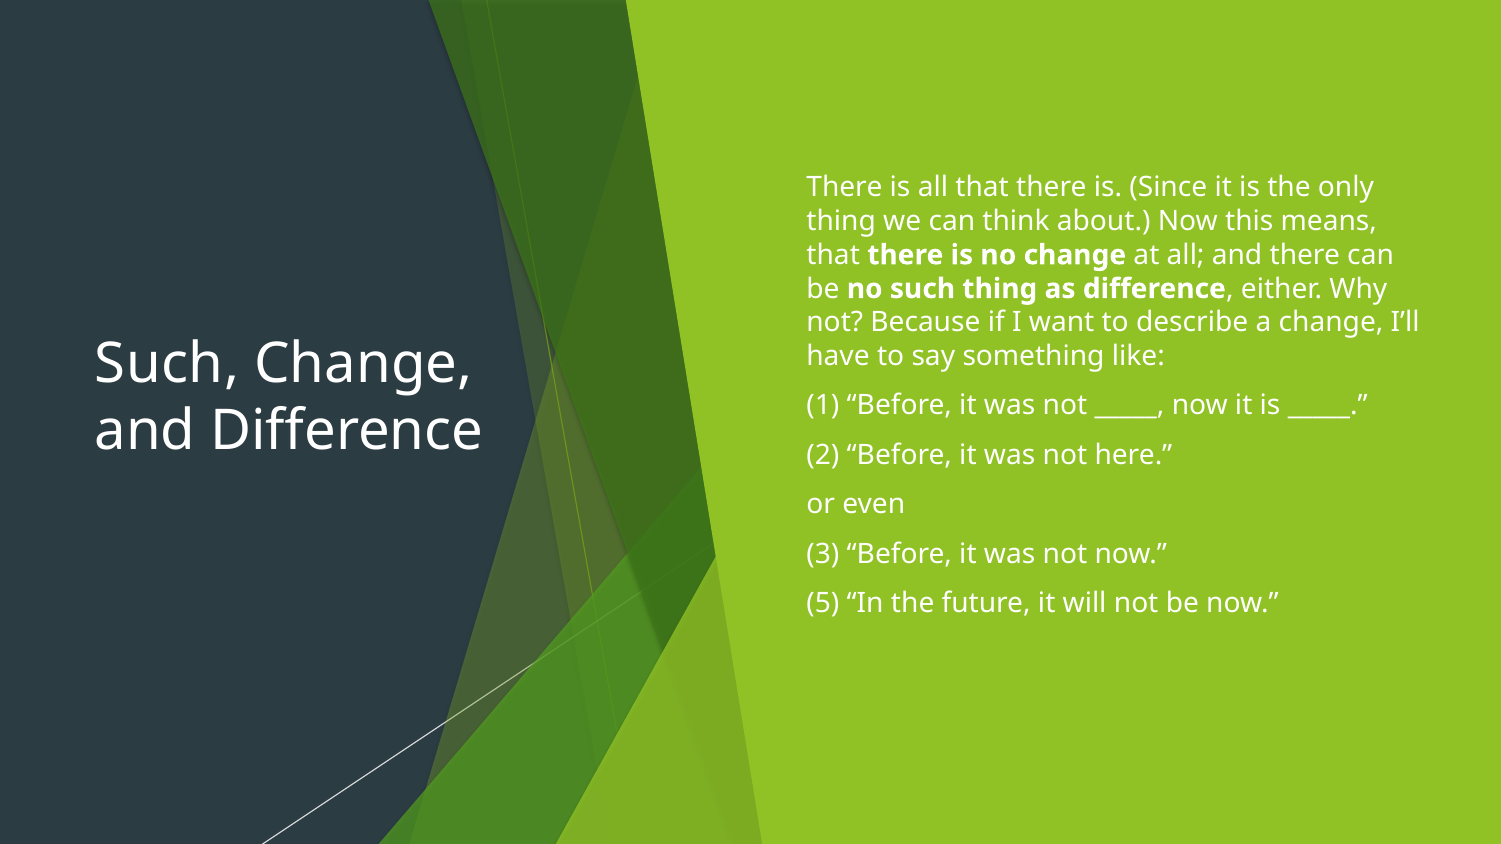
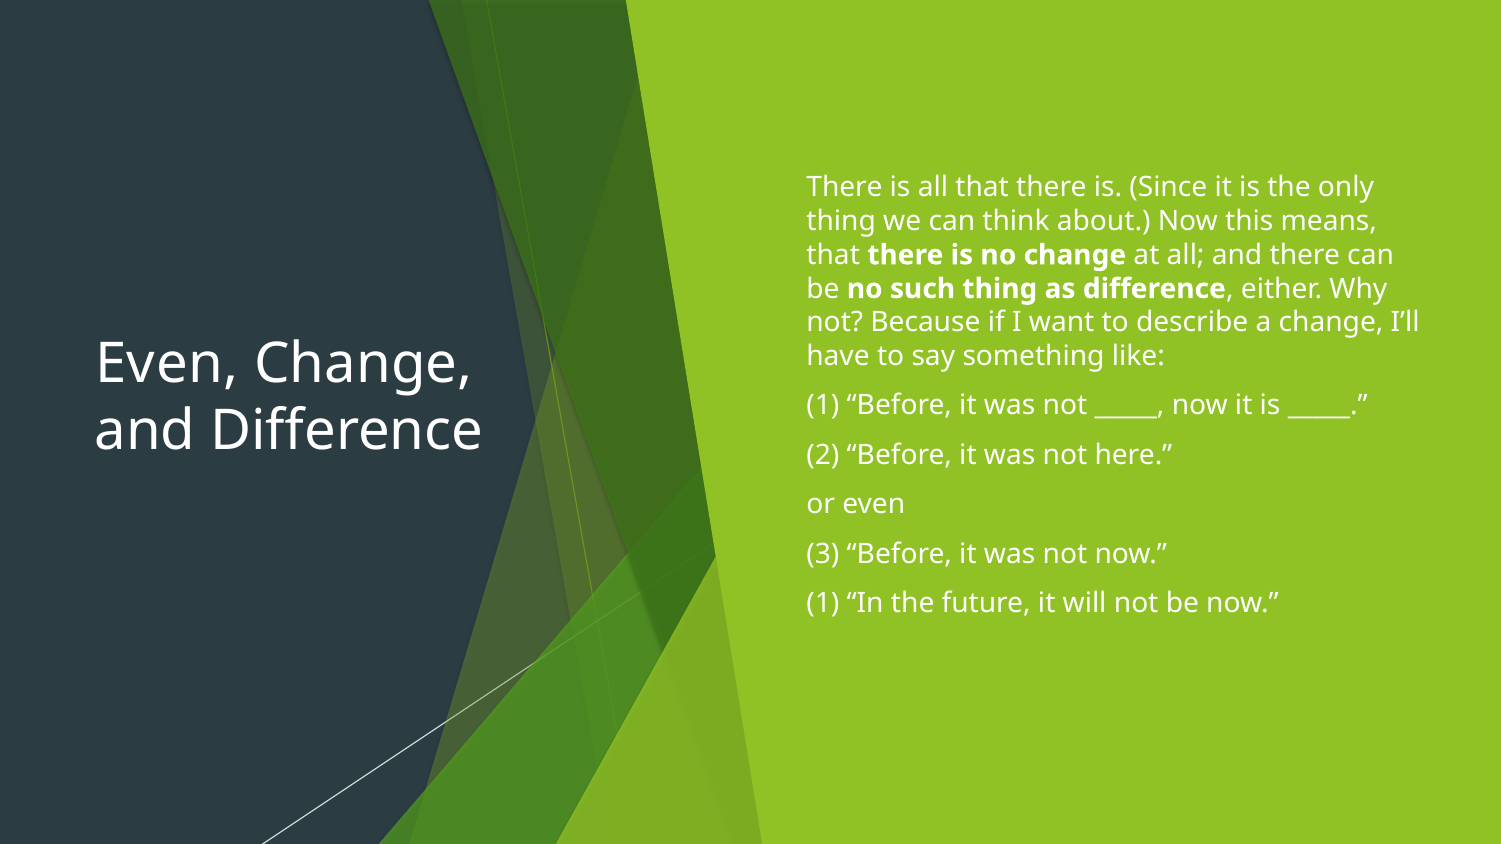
Such at (167, 364): Such -> Even
5 at (823, 604): 5 -> 1
